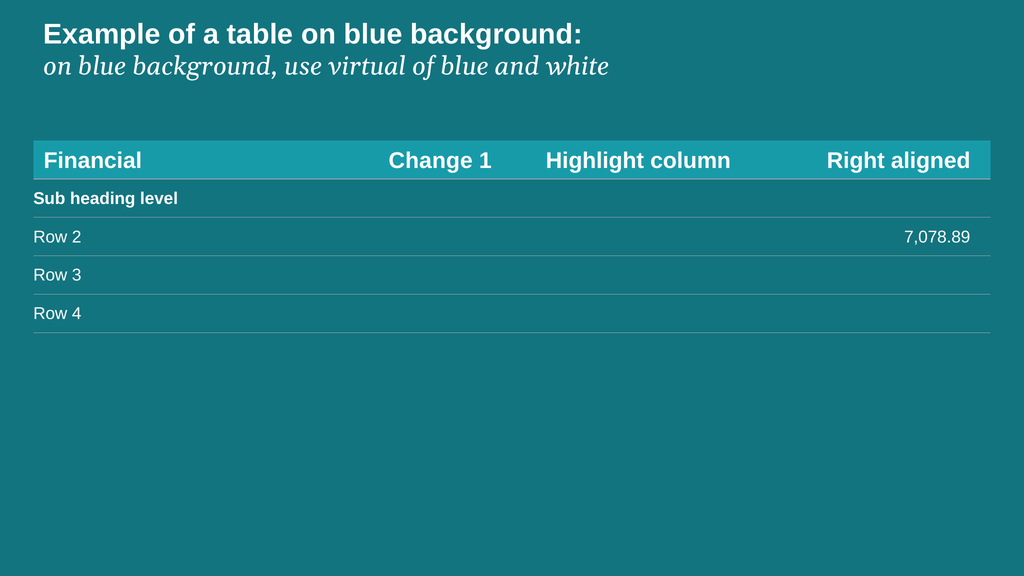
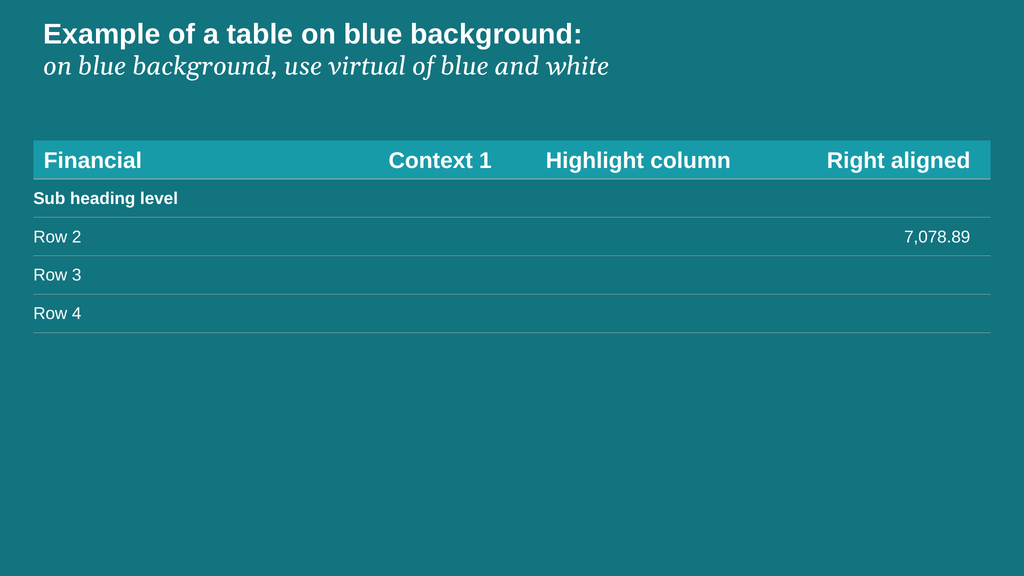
Change: Change -> Context
